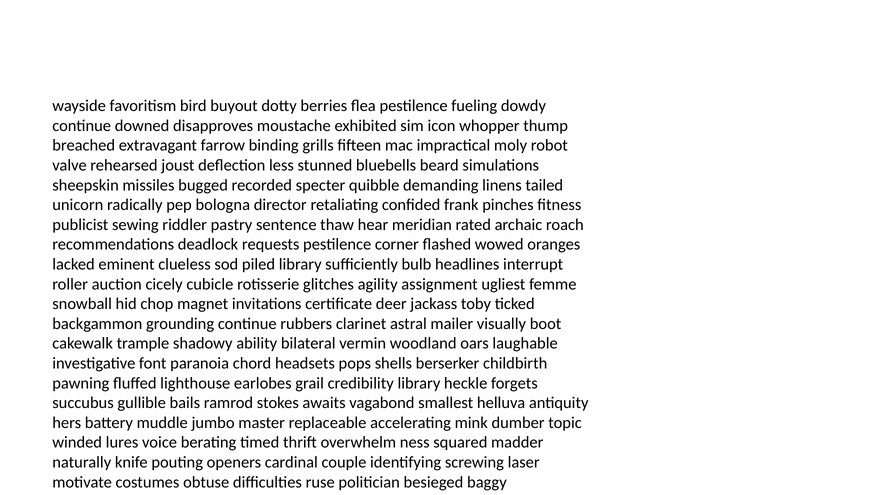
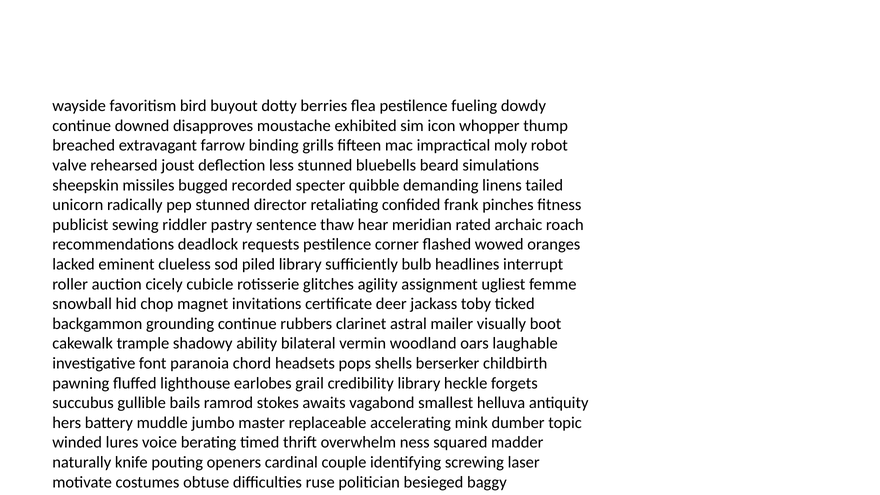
pep bologna: bologna -> stunned
